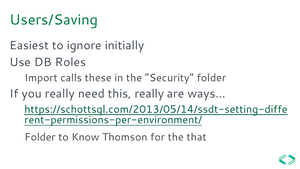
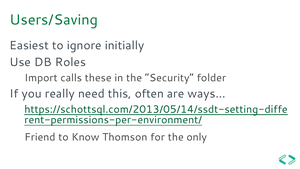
this really: really -> often
Folder at (40, 137): Folder -> Friend
that: that -> only
